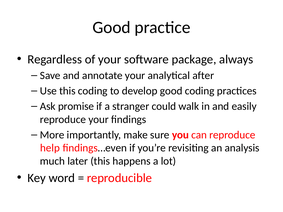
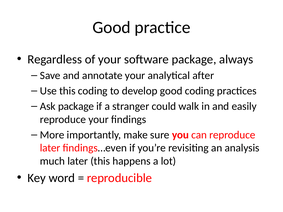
Ask promise: promise -> package
help at (50, 148): help -> later
